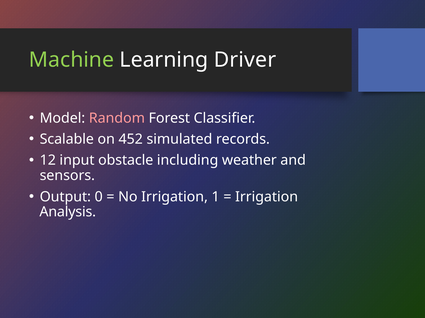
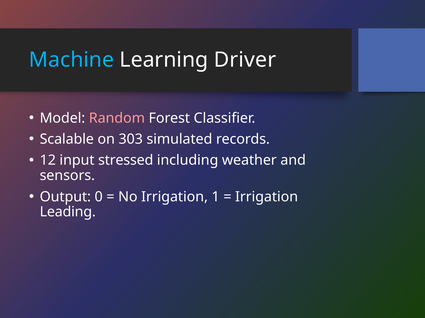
Machine colour: light green -> light blue
452: 452 -> 303
obstacle: obstacle -> stressed
Analysis: Analysis -> Leading
